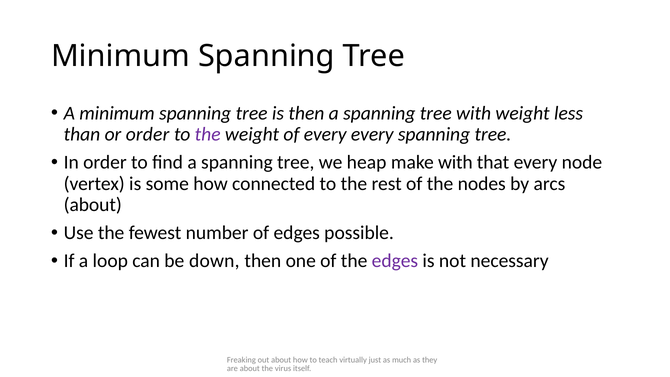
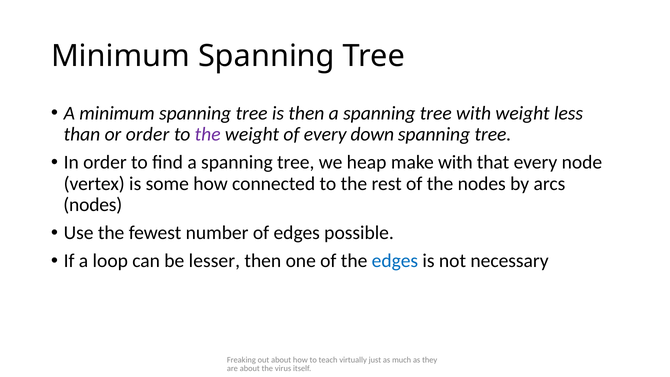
every every: every -> down
about at (93, 205): about -> nodes
down: down -> lesser
edges at (395, 261) colour: purple -> blue
